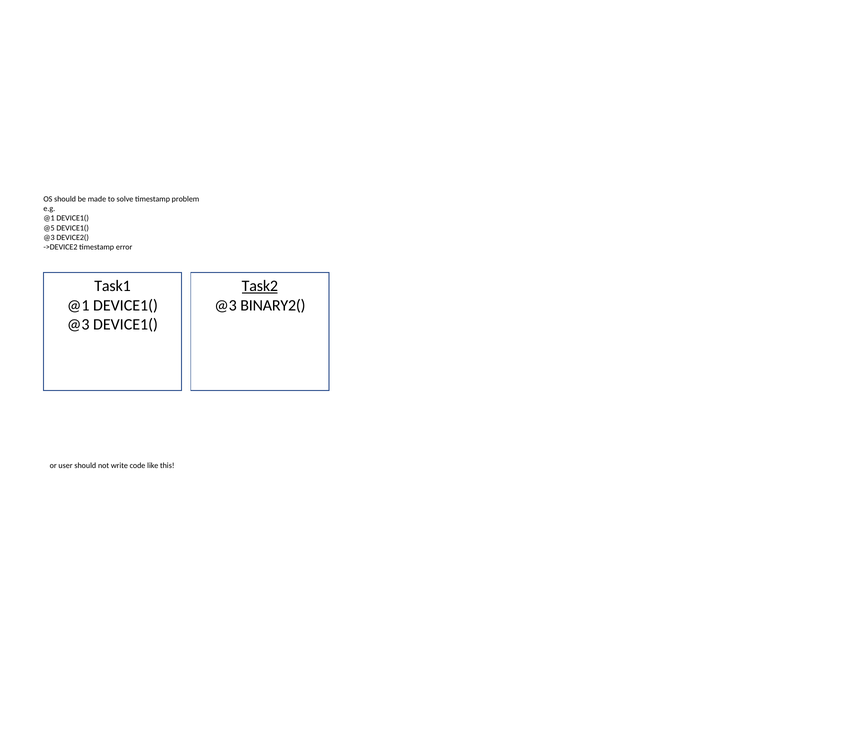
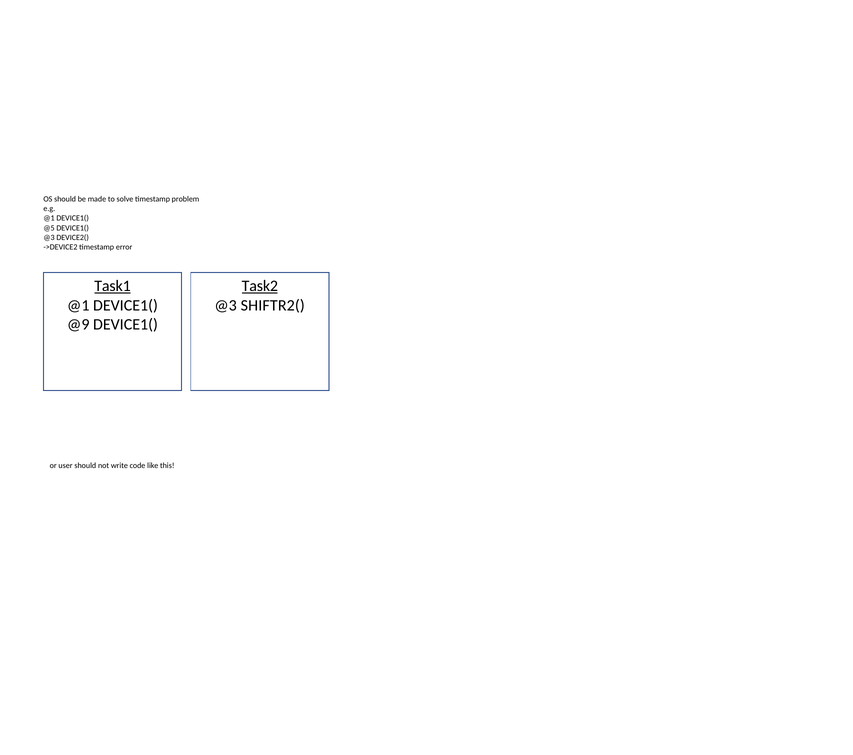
Task1 underline: none -> present
BINARY2(: BINARY2( -> SHIFTR2(
@3 at (78, 325): @3 -> @9
